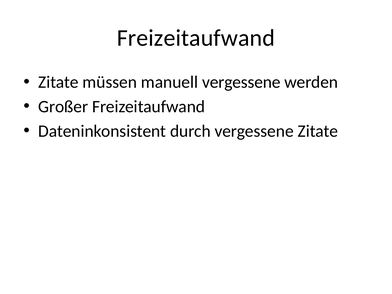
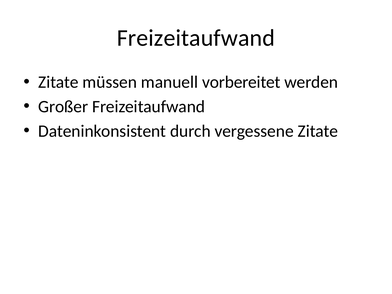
manuell vergessene: vergessene -> vorbereitet
